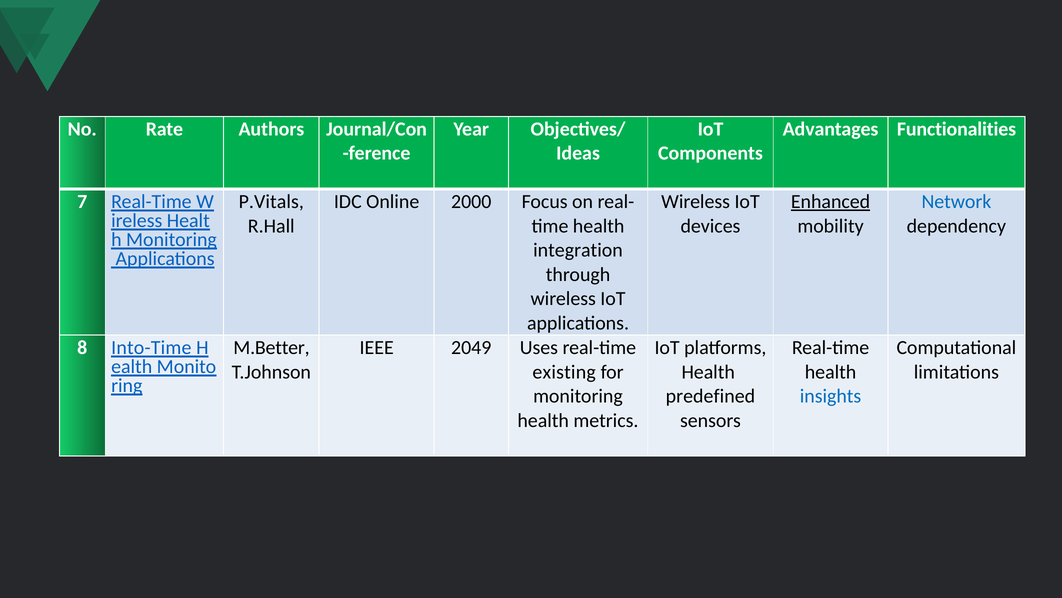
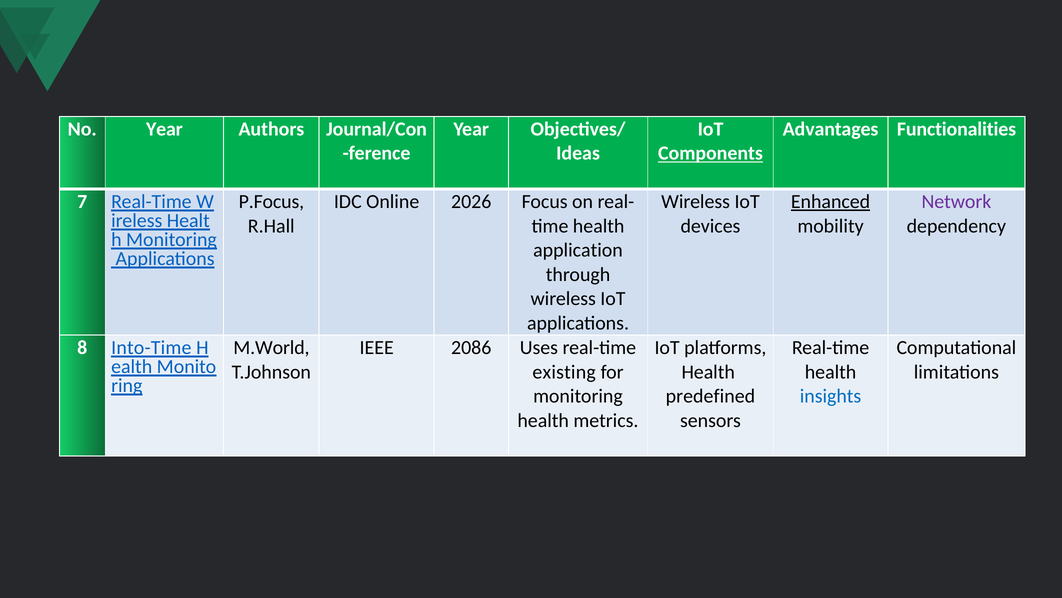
No Rate: Rate -> Year
Components underline: none -> present
P.Vitals: P.Vitals -> P.Focus
2000: 2000 -> 2026
Network colour: blue -> purple
integration: integration -> application
M.Better: M.Better -> M.World
2049: 2049 -> 2086
